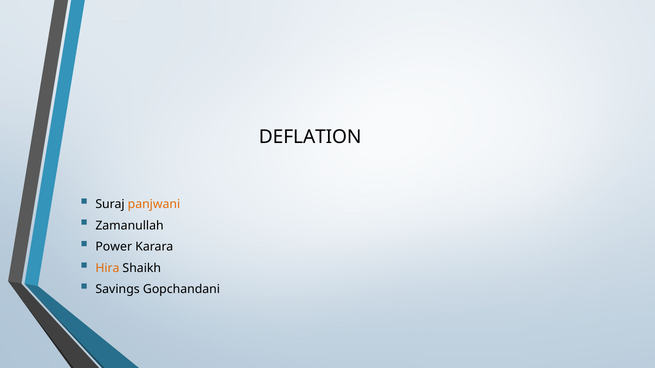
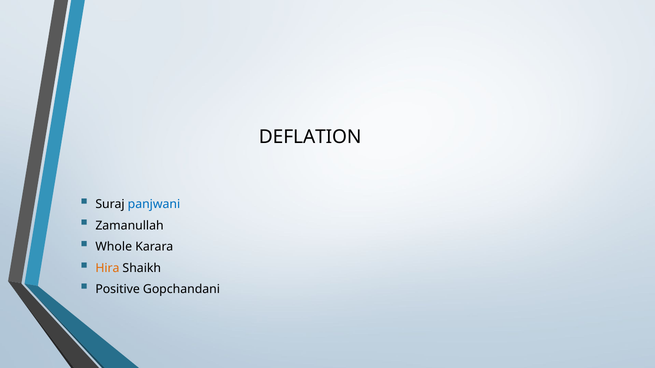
panjwani colour: orange -> blue
Power: Power -> Whole
Savings: Savings -> Positive
